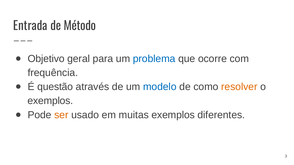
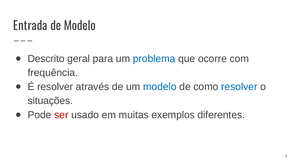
de Método: Método -> Modelo
Objetivo: Objetivo -> Descrito
É questão: questão -> resolver
resolver at (239, 87) colour: orange -> blue
exemplos at (50, 101): exemplos -> situações
ser colour: orange -> red
